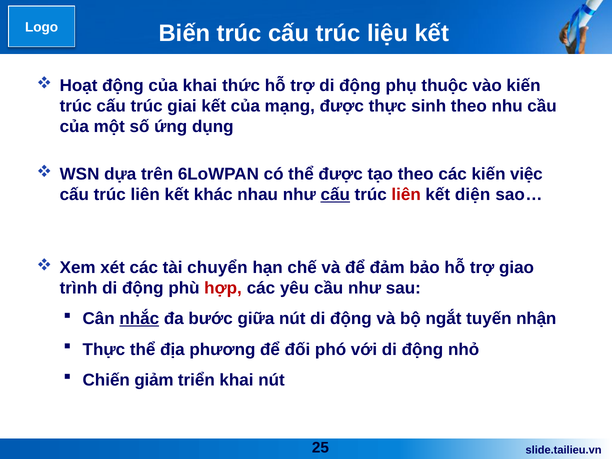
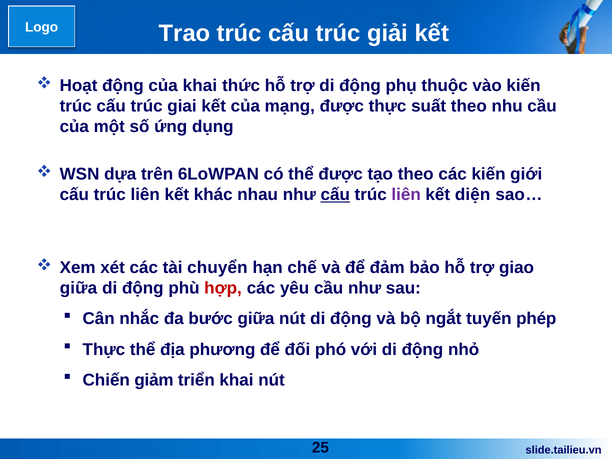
Biến: Biến -> Trao
liệu: liệu -> giải
sinh: sinh -> suất
việc: việc -> giới
liên at (406, 195) colour: red -> purple
trình at (79, 288): trình -> giữa
nhắc underline: present -> none
nhận: nhận -> phép
